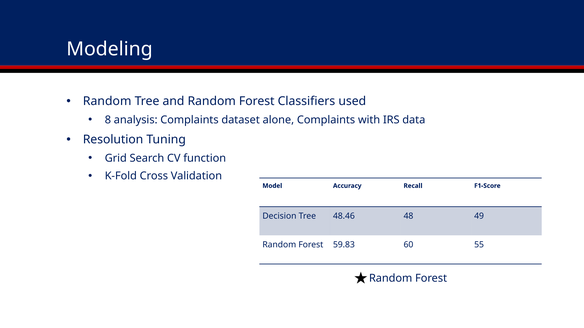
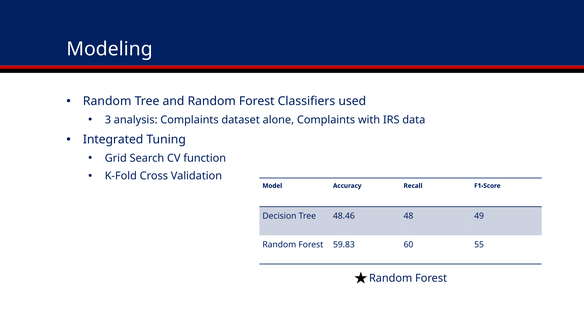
8: 8 -> 3
Resolution: Resolution -> Integrated
